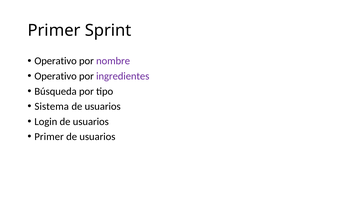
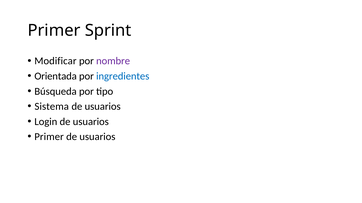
Operativo at (56, 61): Operativo -> Modificar
Operativo at (56, 76): Operativo -> Orientada
ingredientes colour: purple -> blue
